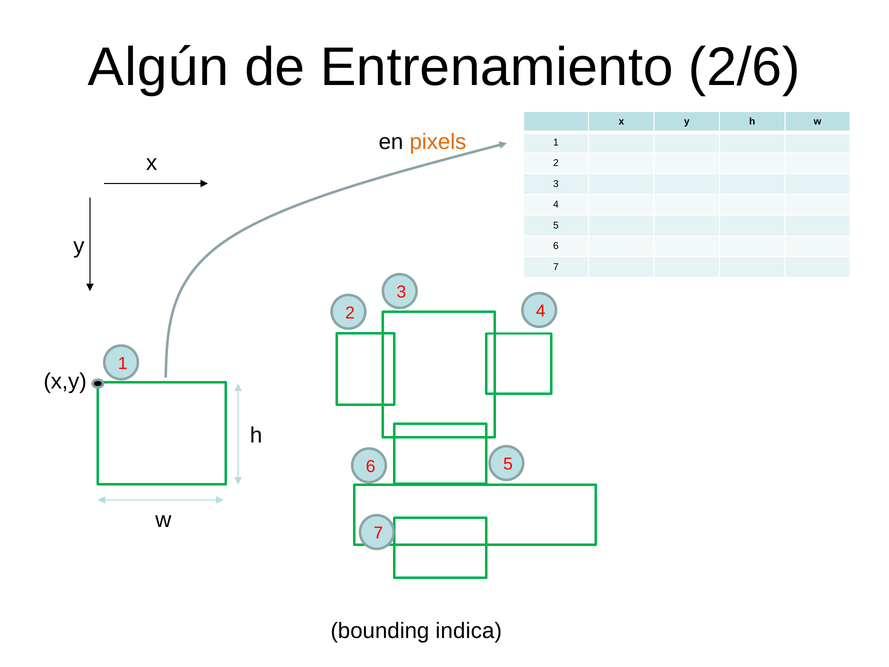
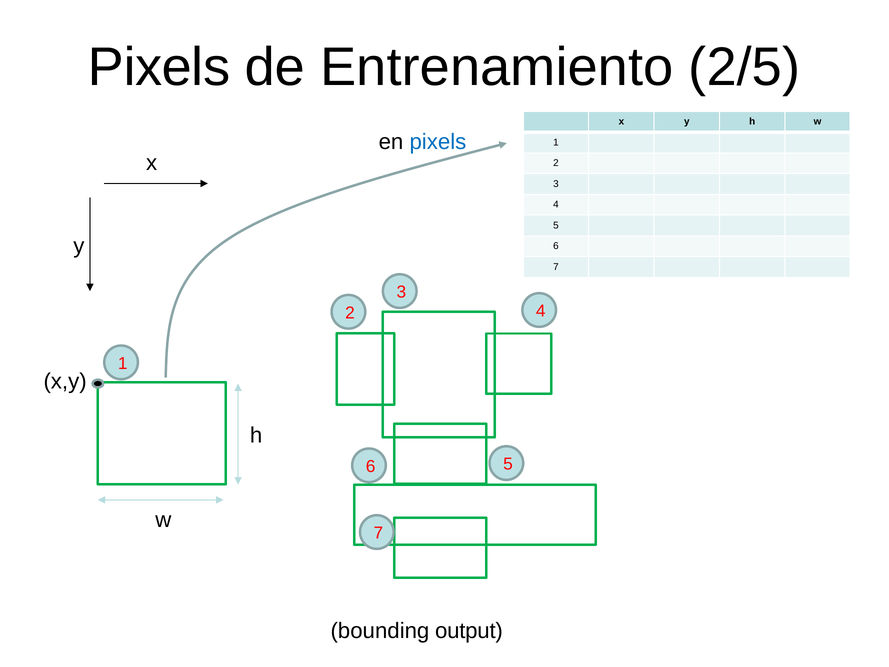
Algún at (158, 67): Algún -> Pixels
2/6: 2/6 -> 2/5
pixels at (438, 142) colour: orange -> blue
indica: indica -> output
